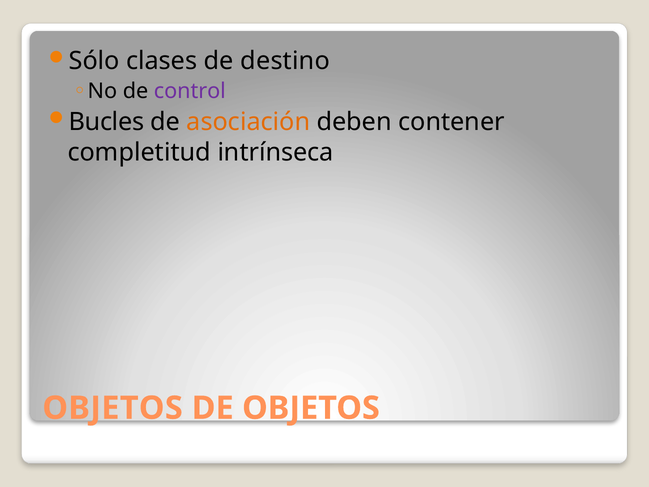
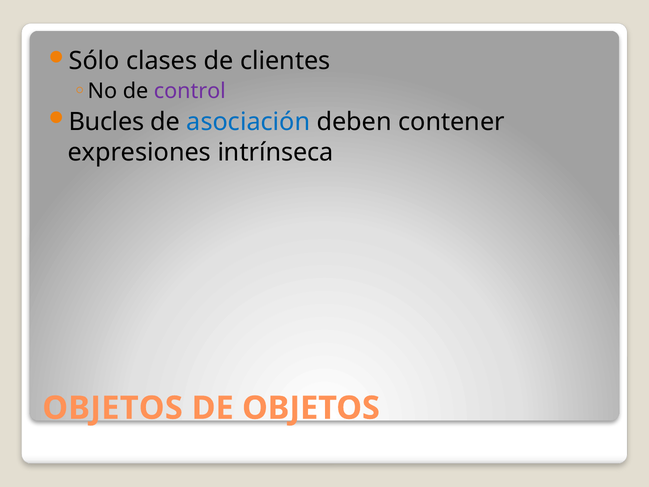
destino: destino -> clientes
asociación colour: orange -> blue
completitud: completitud -> expresiones
